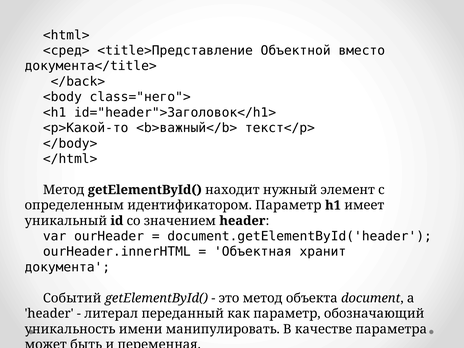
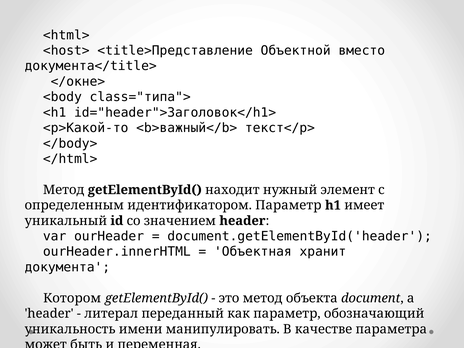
<сред>: <сред> -> <host>
</back>: </back> -> </окне>
class="него">: class="него"> -> class="типа">
Событий: Событий -> Котором
